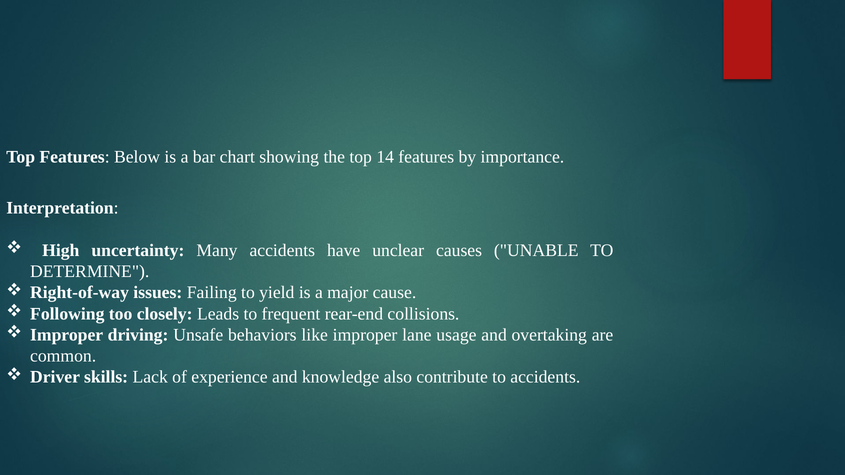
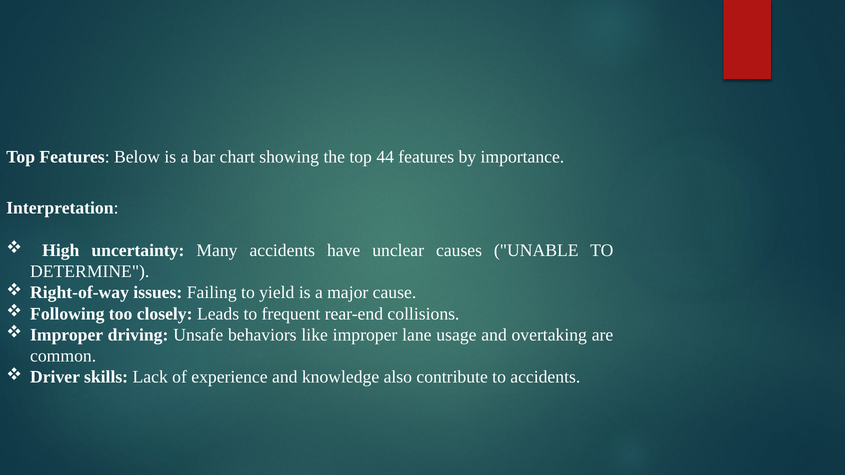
14: 14 -> 44
